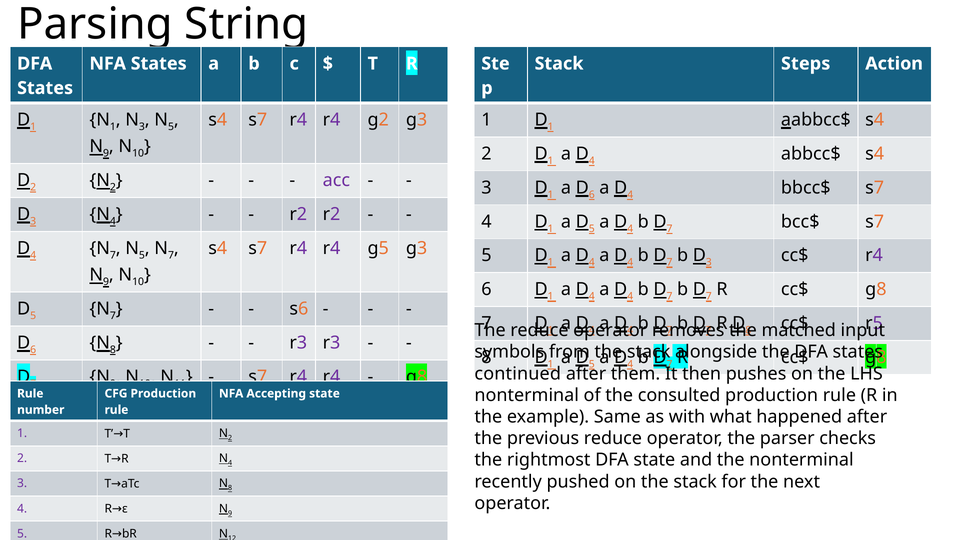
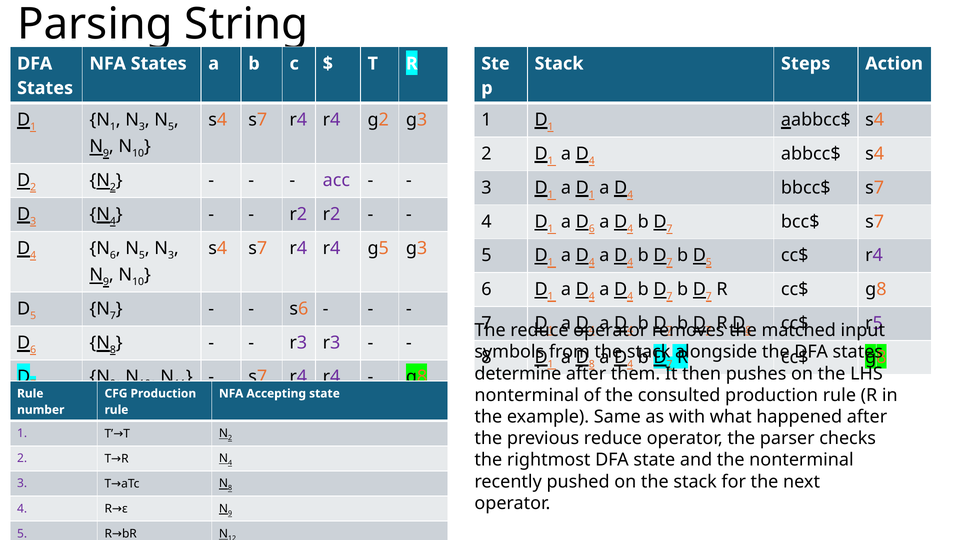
6 at (592, 195): 6 -> 1
5 at (592, 229): 5 -> 6
7 at (113, 255): 7 -> 6
7 at (171, 255): 7 -> 3
3 at (709, 263): 3 -> 5
5 at (592, 364): 5 -> 8
continued: continued -> determine
